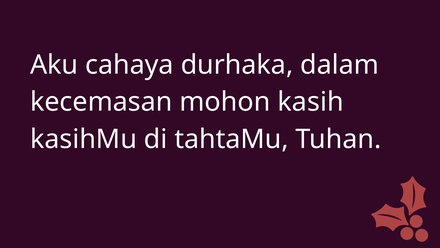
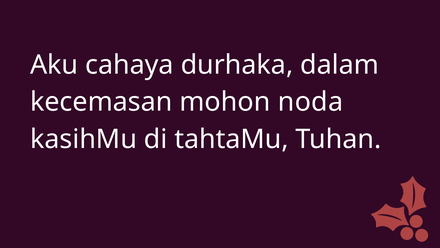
kasih: kasih -> noda
